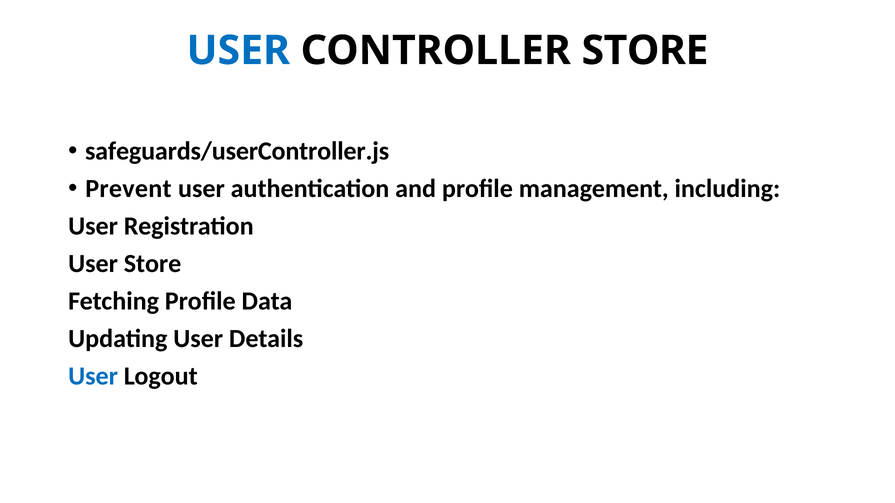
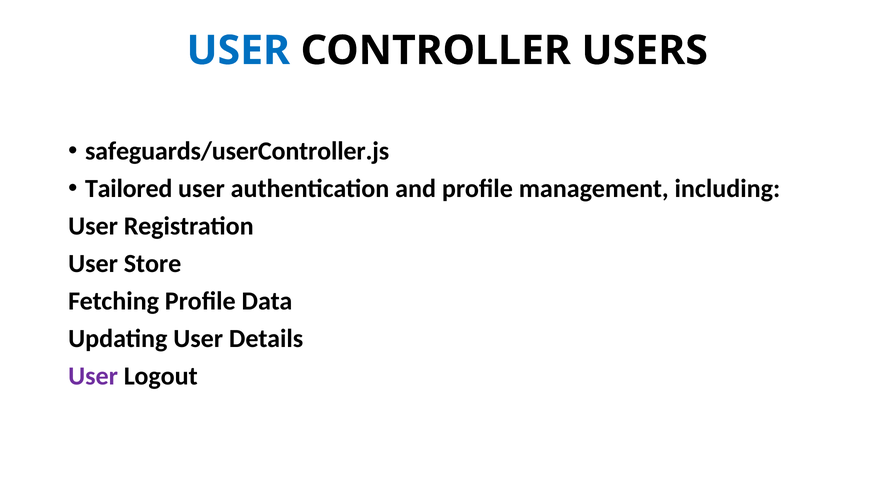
CONTROLLER STORE: STORE -> USERS
Prevent: Prevent -> Tailored
User at (93, 376) colour: blue -> purple
